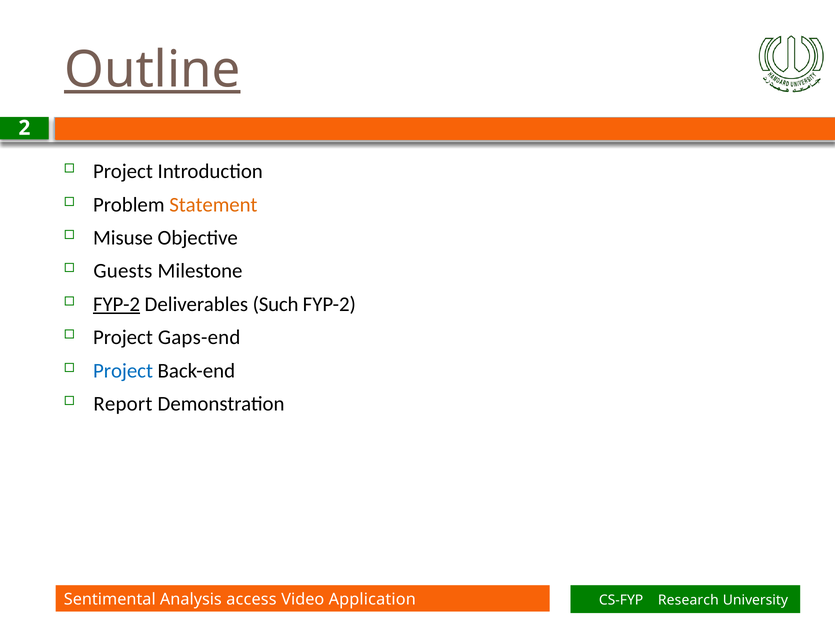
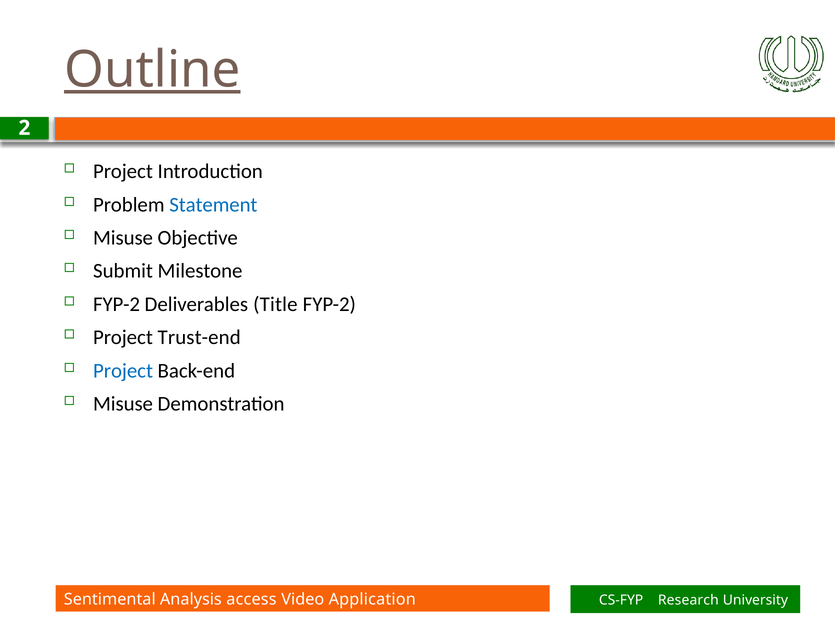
Statement colour: orange -> blue
Guests: Guests -> Submit
FYP-2 at (117, 304) underline: present -> none
Such: Such -> Title
Gaps-end: Gaps-end -> Trust-end
Report at (123, 403): Report -> Misuse
